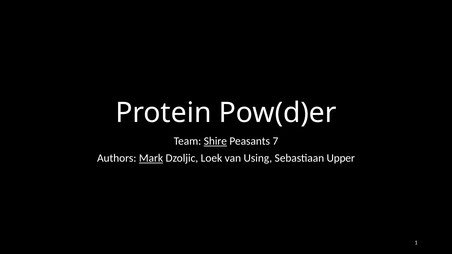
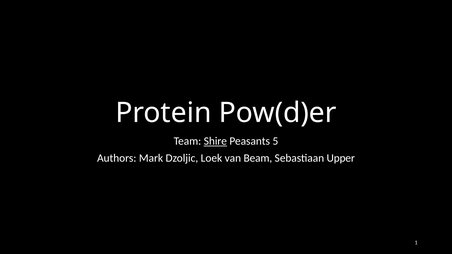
7: 7 -> 5
Mark underline: present -> none
Using: Using -> Beam
